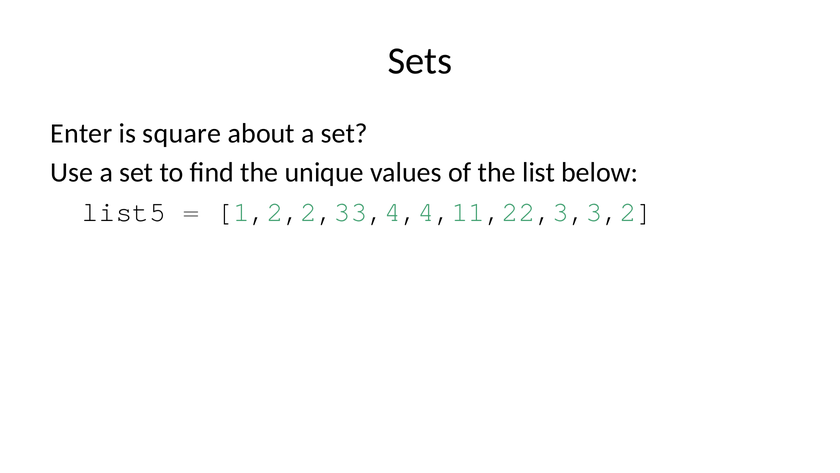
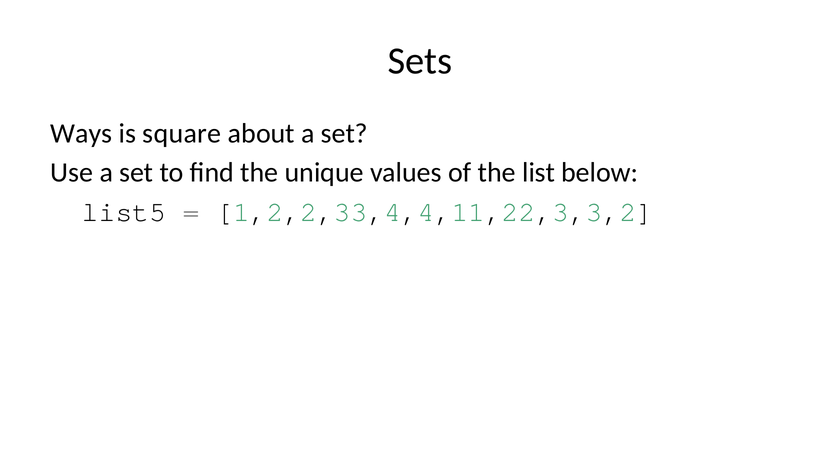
Enter: Enter -> Ways
